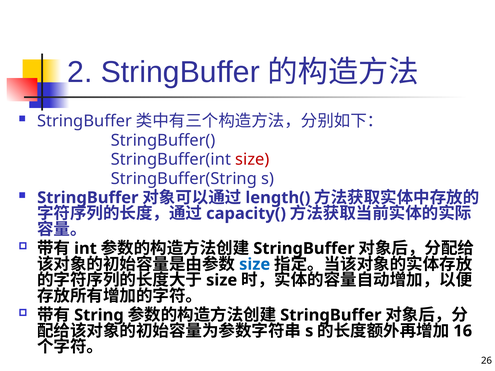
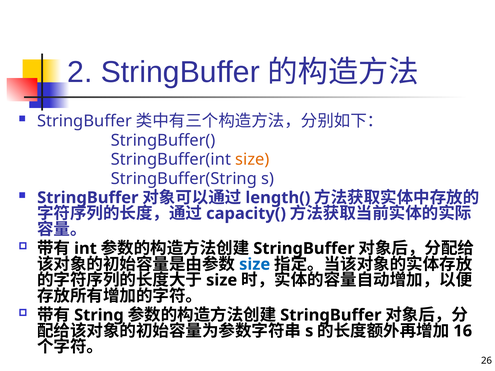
size at (252, 160) colour: red -> orange
